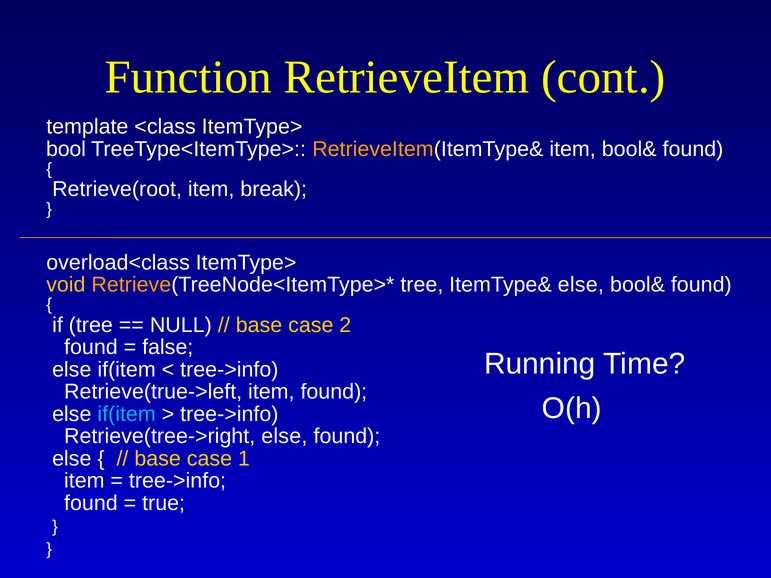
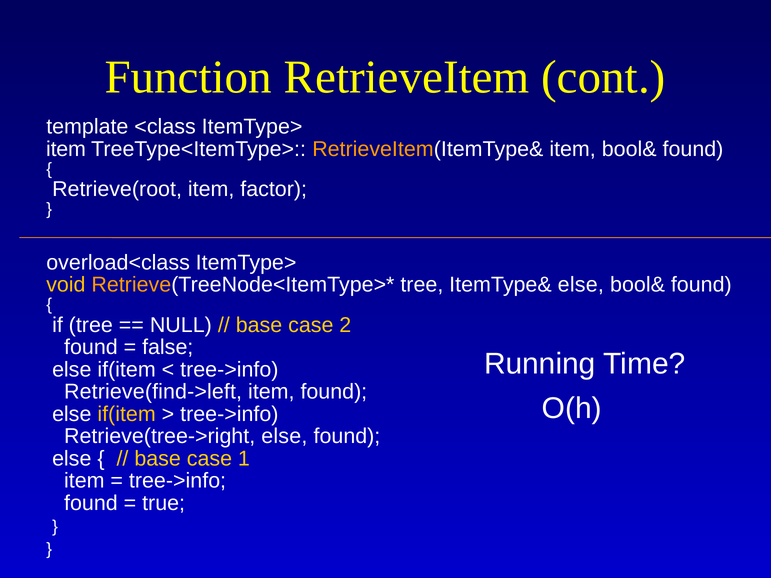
bool at (66, 149): bool -> item
break: break -> factor
Retrieve(true->left: Retrieve(true->left -> Retrieve(find->left
if(item at (127, 414) colour: light blue -> yellow
